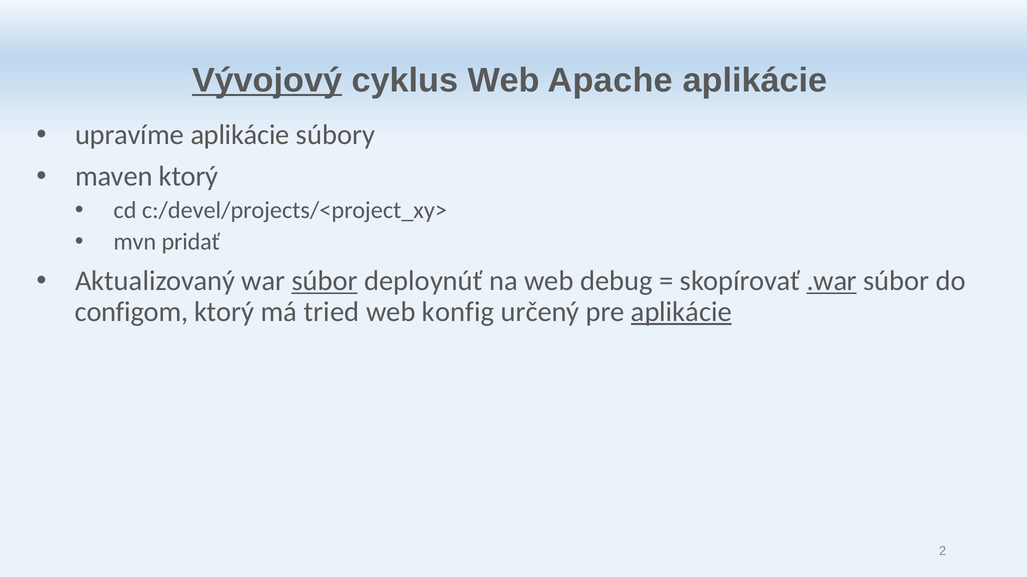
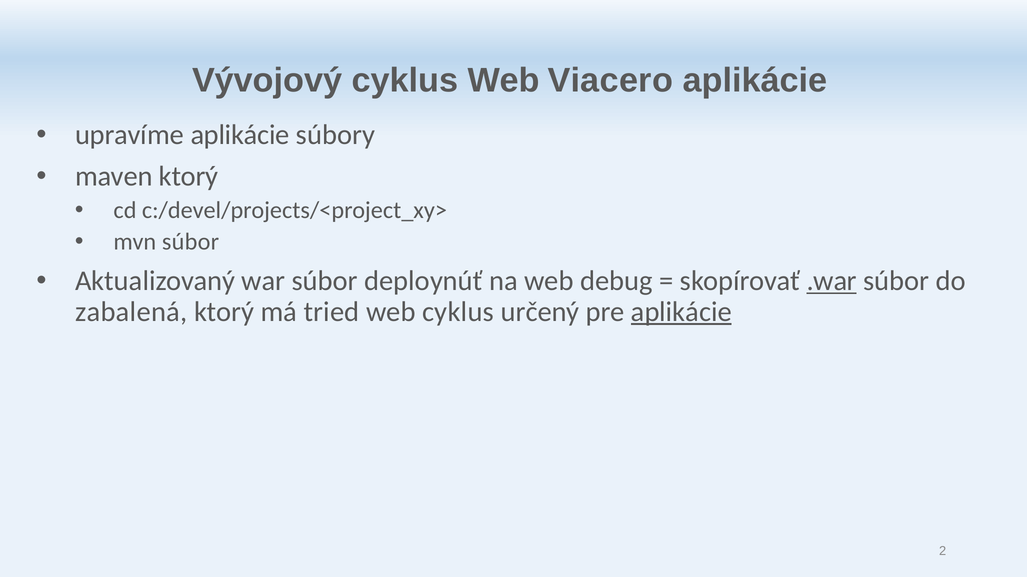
Vývojový underline: present -> none
Apache: Apache -> Viacero
mvn pridať: pridať -> súbor
súbor at (325, 281) underline: present -> none
configom: configom -> zabalená
web konfig: konfig -> cyklus
